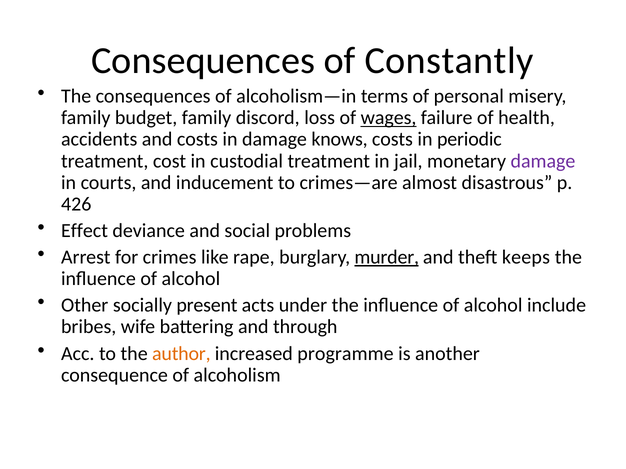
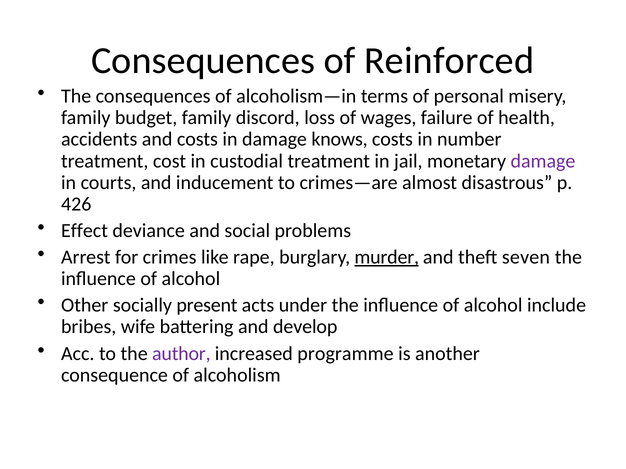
Constantly: Constantly -> Reinforced
wages underline: present -> none
periodic: periodic -> number
keeps: keeps -> seven
through: through -> develop
author colour: orange -> purple
